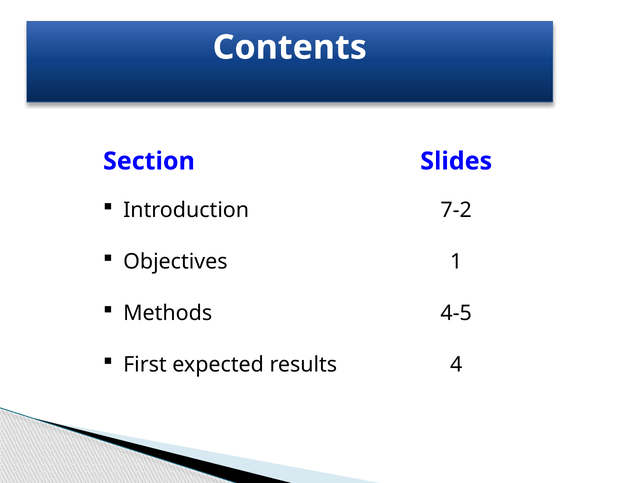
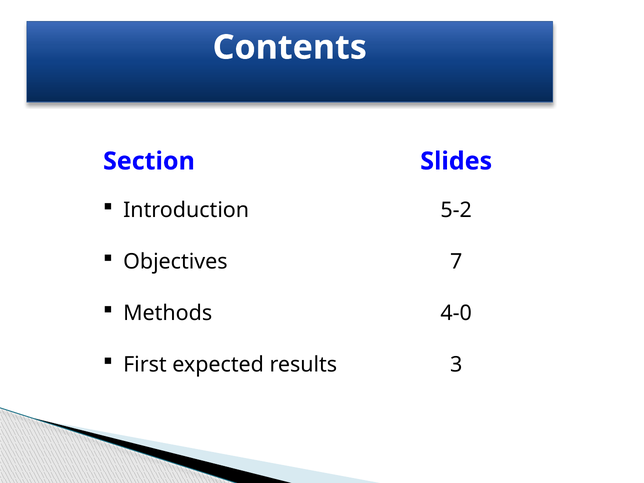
7-2: 7-2 -> 5-2
1: 1 -> 7
4-5: 4-5 -> 4-0
4: 4 -> 3
